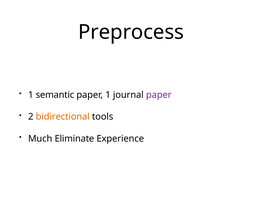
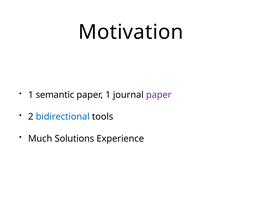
Preprocess: Preprocess -> Motivation
bidirectional colour: orange -> blue
Eliminate: Eliminate -> Solutions
